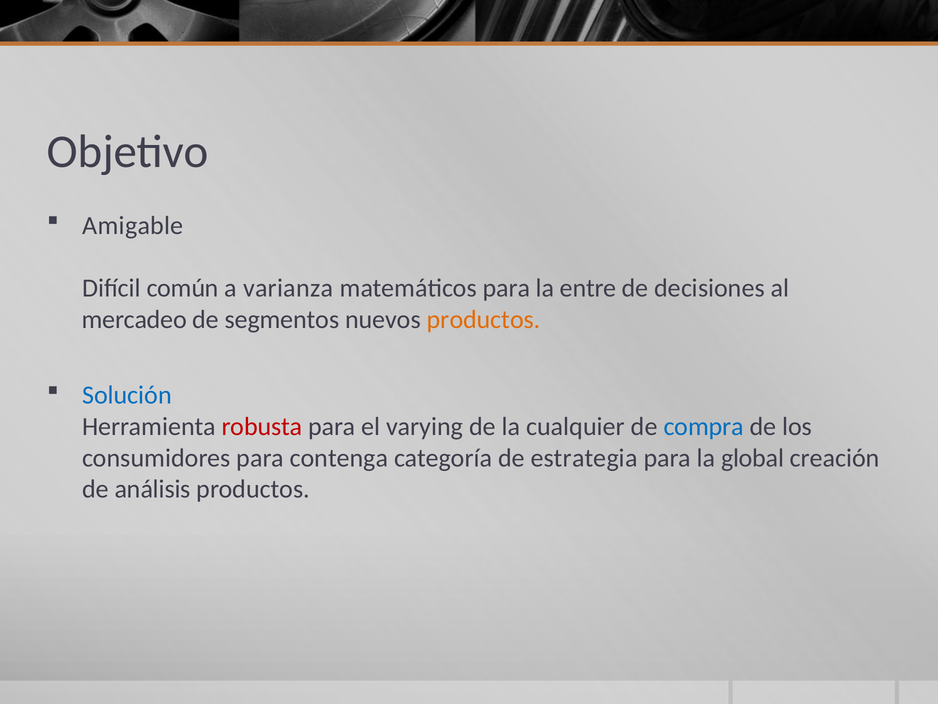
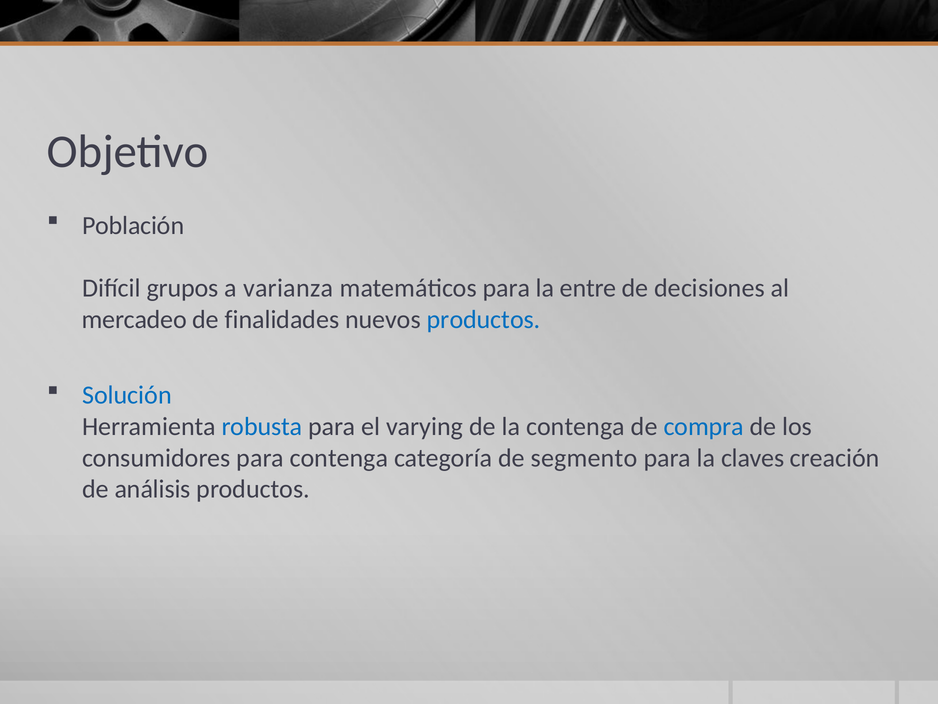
Amigable: Amigable -> Población
común: común -> grupos
segmentos: segmentos -> finalidades
productos at (484, 319) colour: orange -> blue
robusta colour: red -> blue
la cualquier: cualquier -> contenga
estrategia: estrategia -> segmento
global: global -> claves
